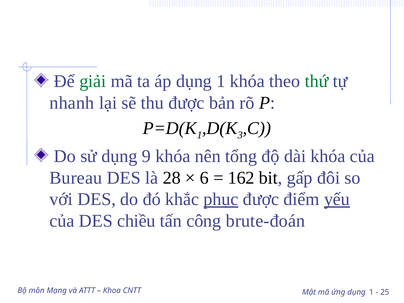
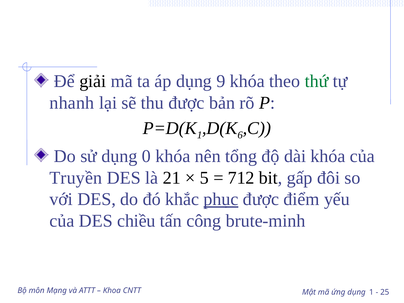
giải colour: green -> black
áp dụng 1: 1 -> 9
3: 3 -> 6
9: 9 -> 0
Bureau: Bureau -> Truyền
28: 28 -> 21
6: 6 -> 5
162: 162 -> 712
yếu underline: present -> none
brute-đoán: brute-đoán -> brute-minh
